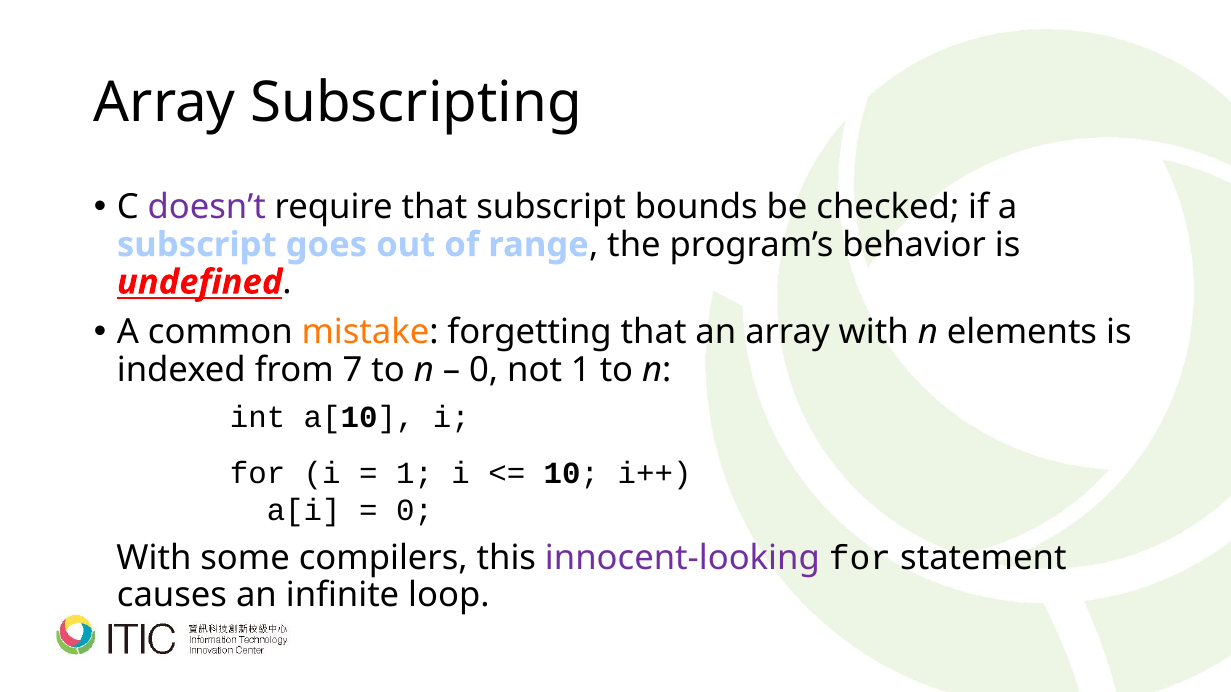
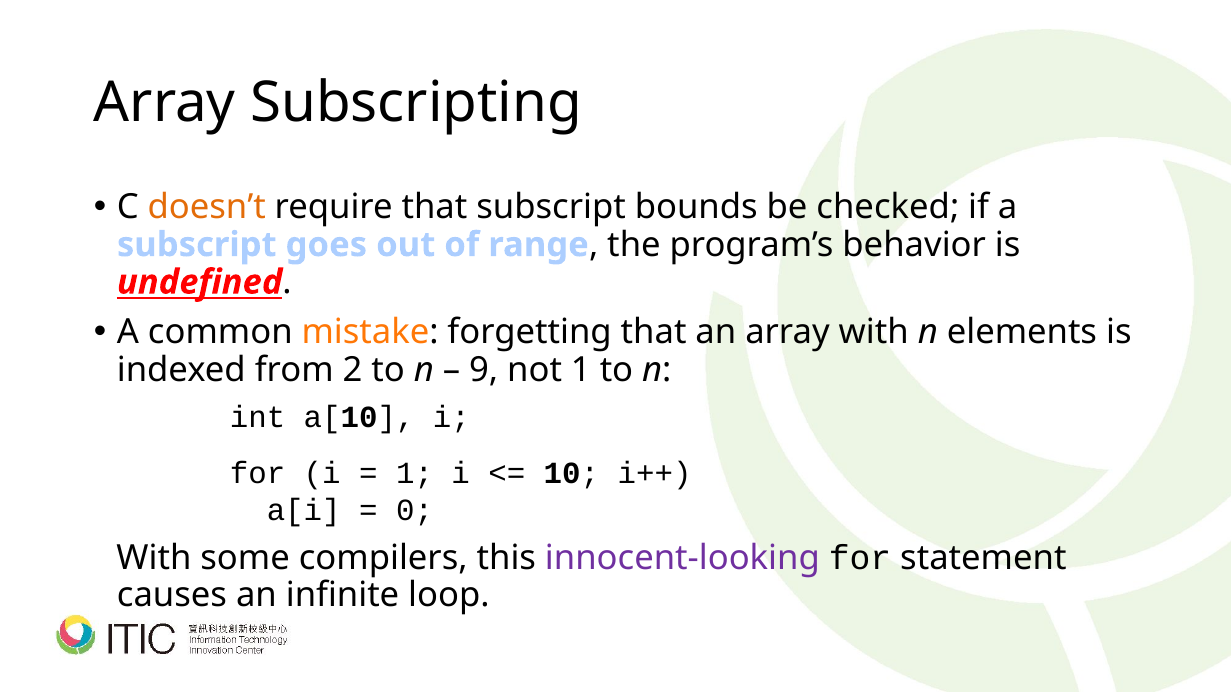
doesn’t colour: purple -> orange
from 7: 7 -> 2
0 at (484, 370): 0 -> 9
